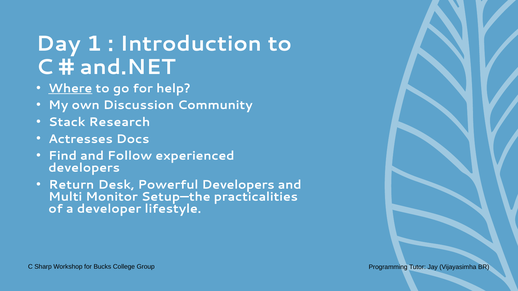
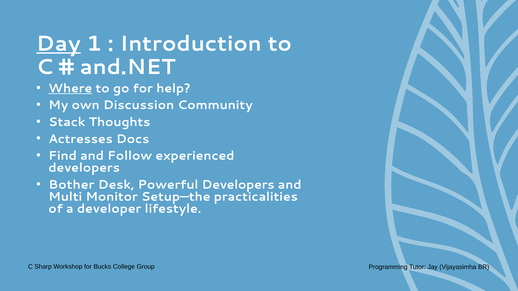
Day underline: none -> present
Research: Research -> Thoughts
Return: Return -> Bother
